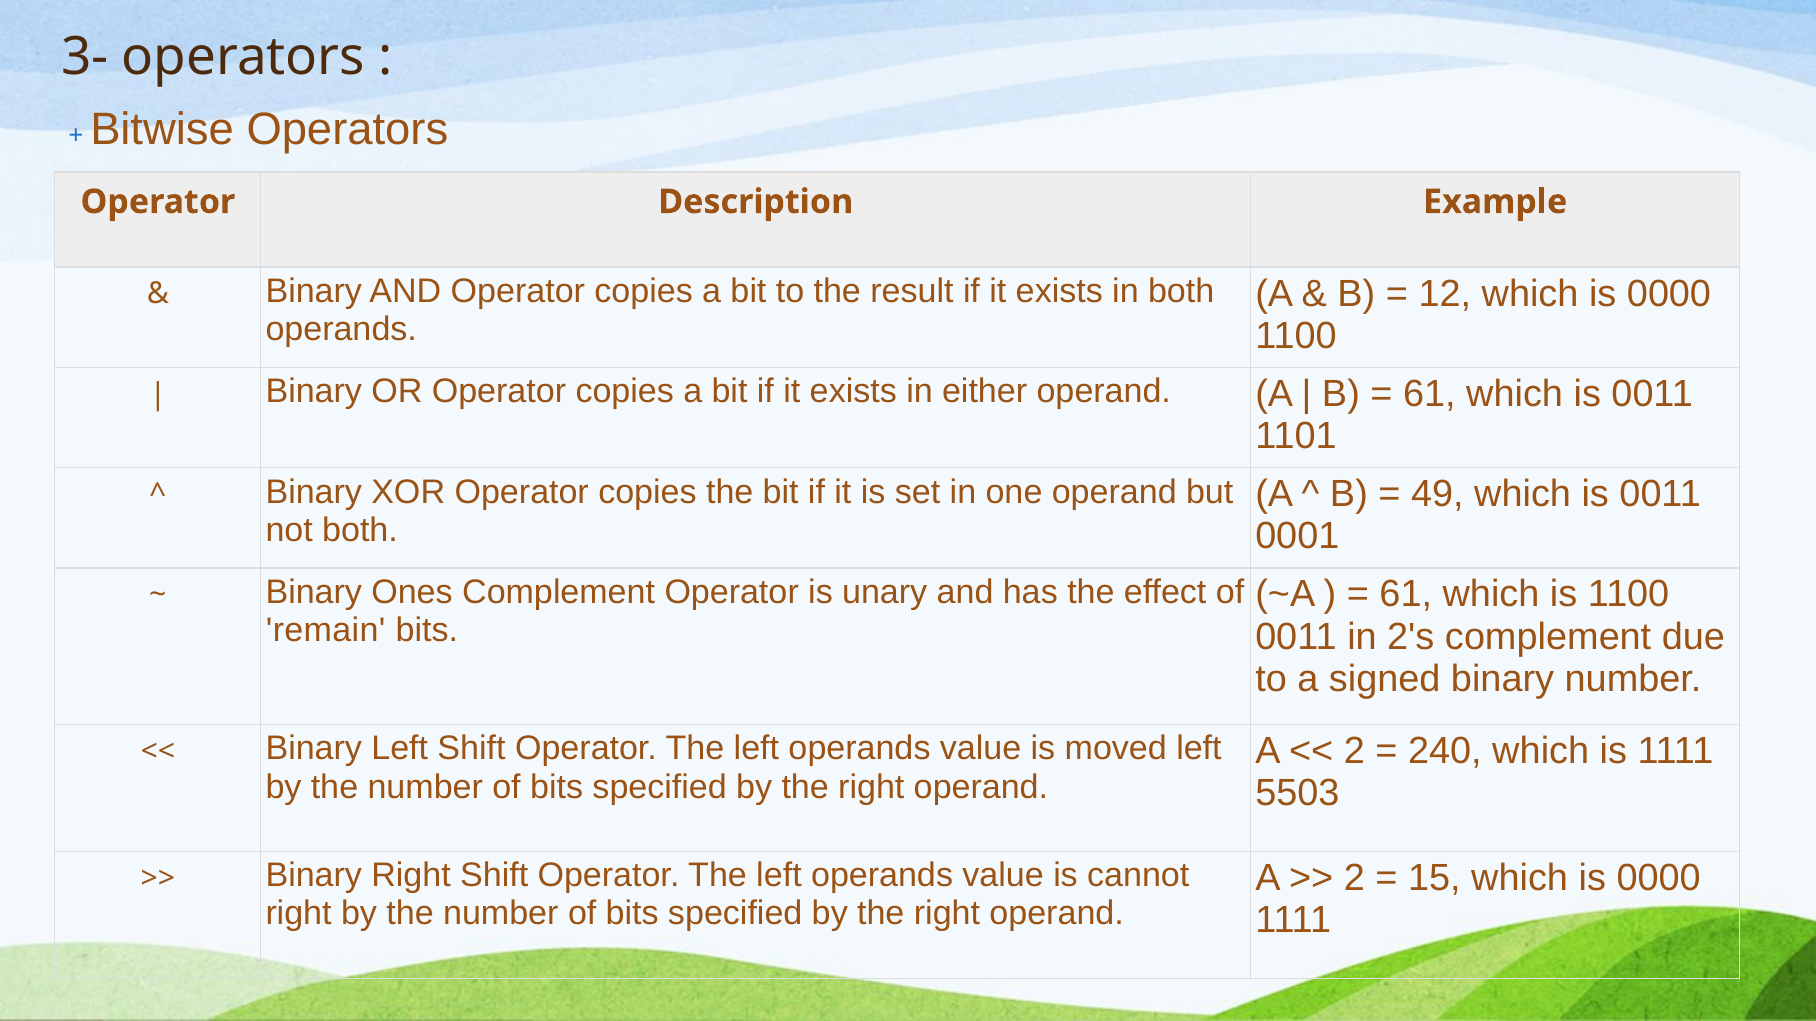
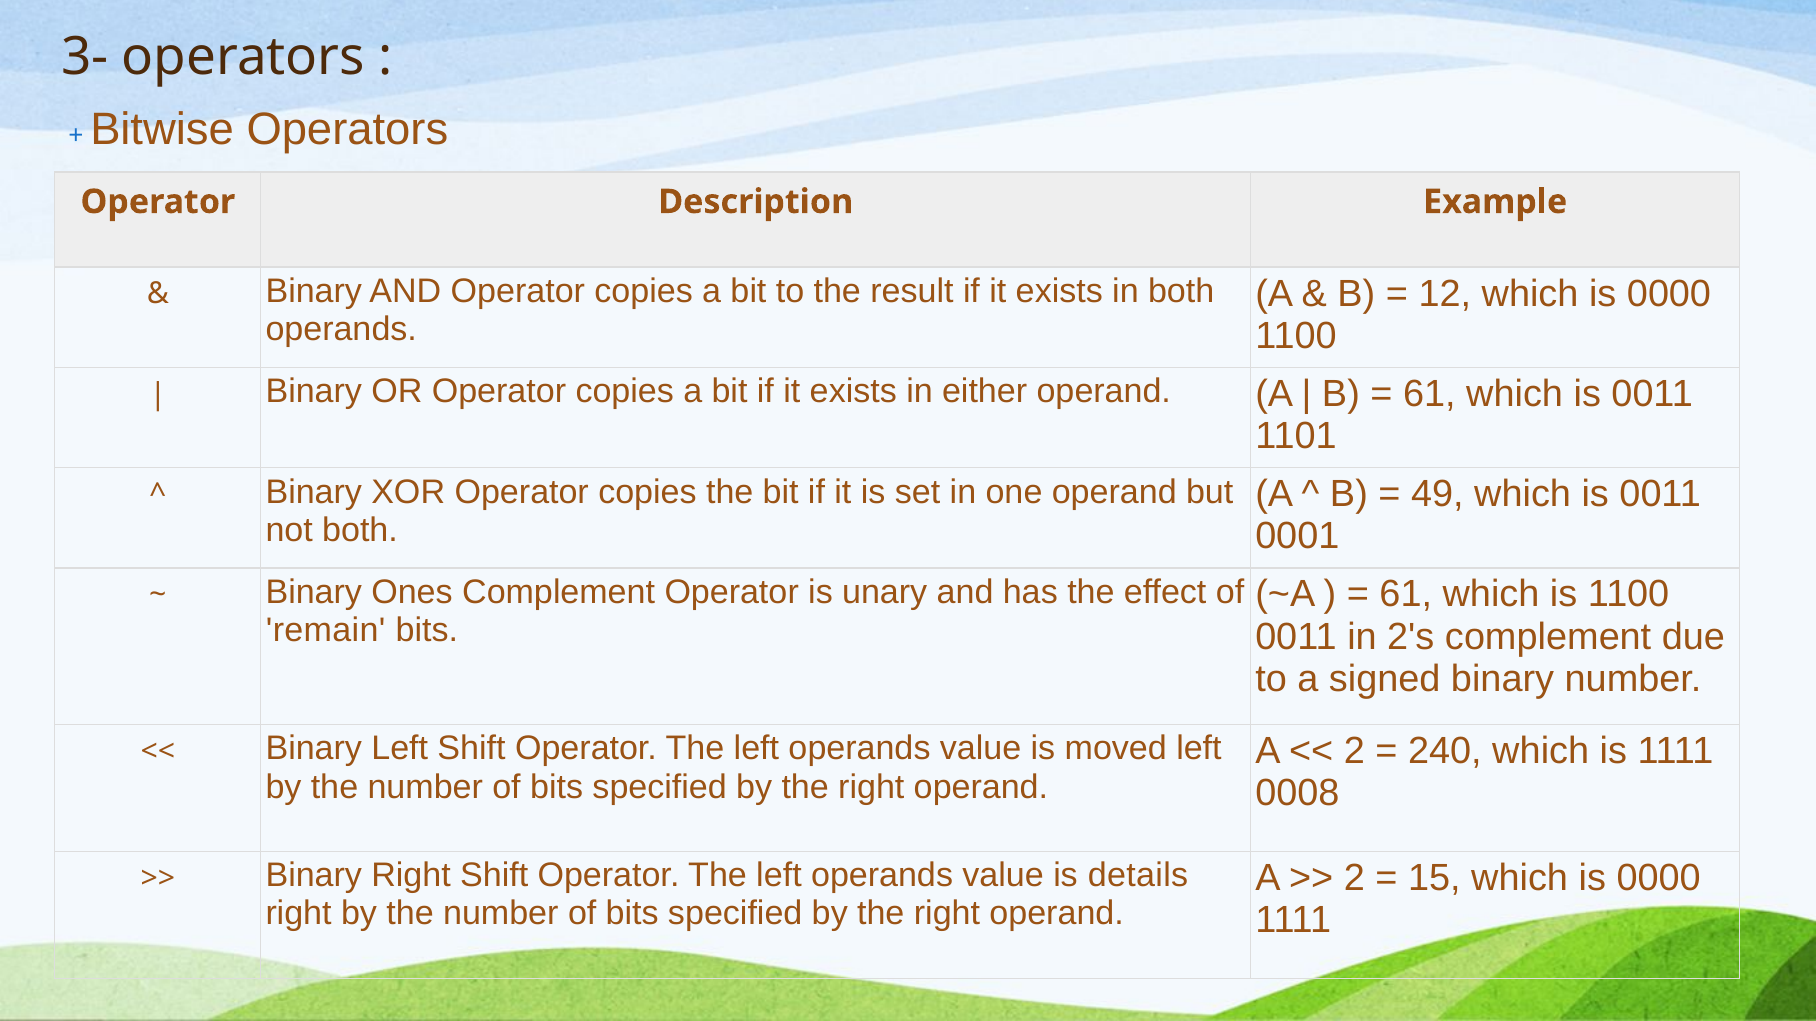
5503: 5503 -> 0008
cannot: cannot -> details
